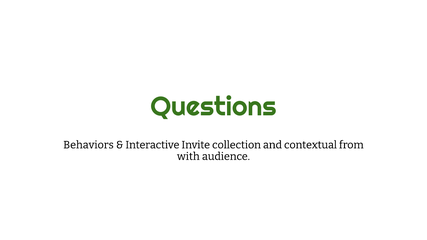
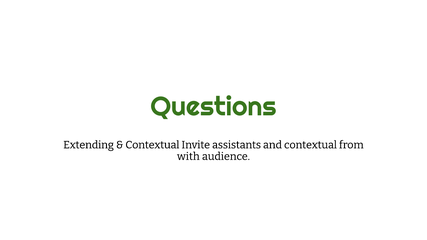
Behaviors: Behaviors -> Extending
Interactive at (152, 145): Interactive -> Contextual
collection: collection -> assistants
